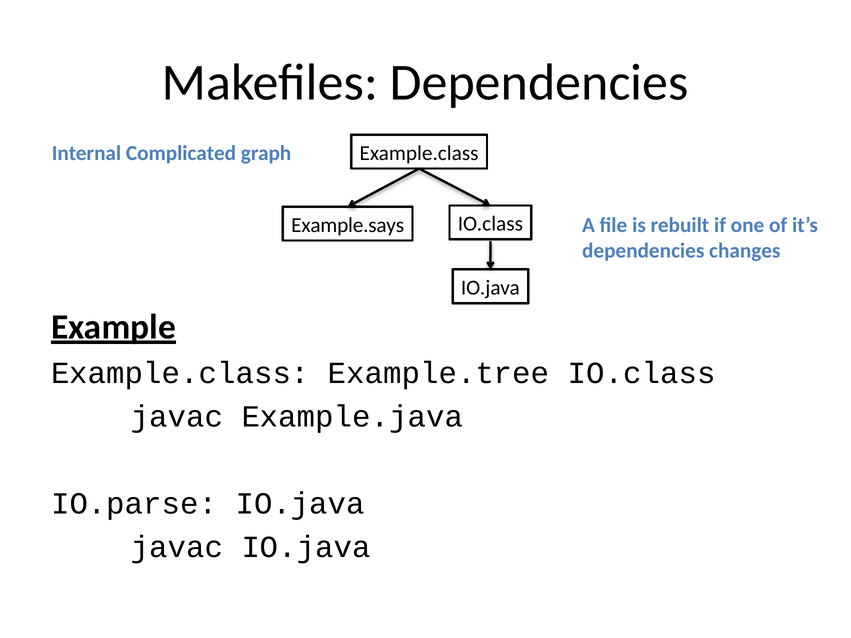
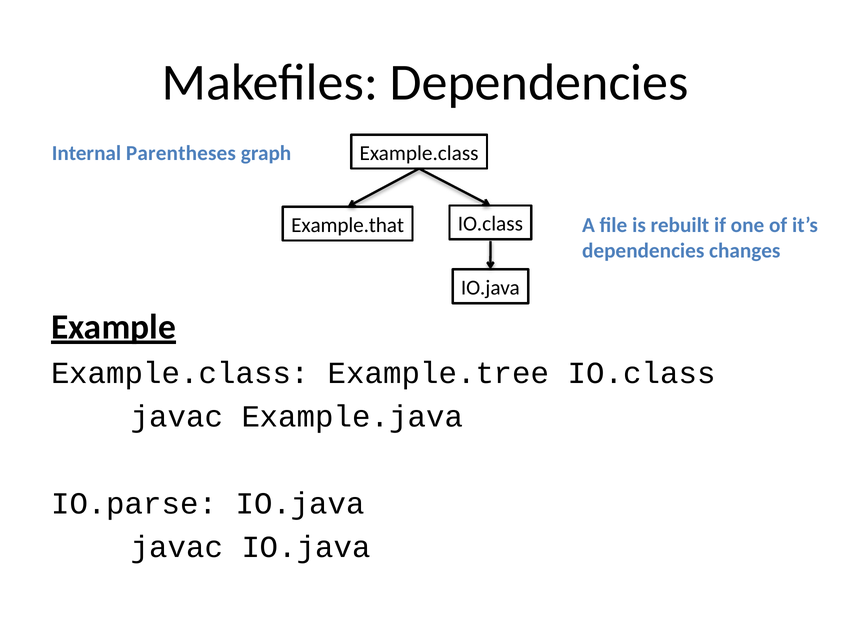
Complicated: Complicated -> Parentheses
Example.says: Example.says -> Example.that
